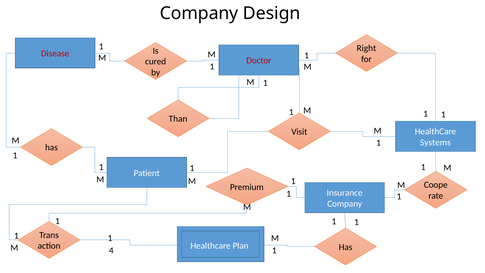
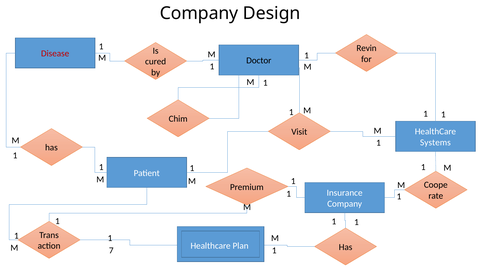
Right: Right -> Revin
Doctor colour: red -> black
Than: Than -> Chim
4: 4 -> 7
